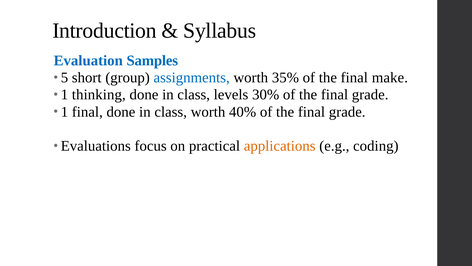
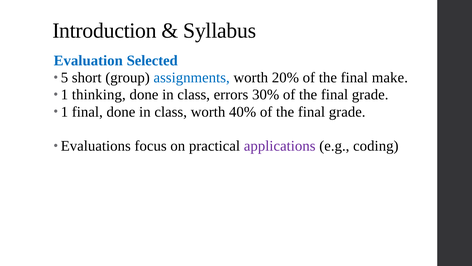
Samples: Samples -> Selected
35%: 35% -> 20%
levels: levels -> errors
applications colour: orange -> purple
